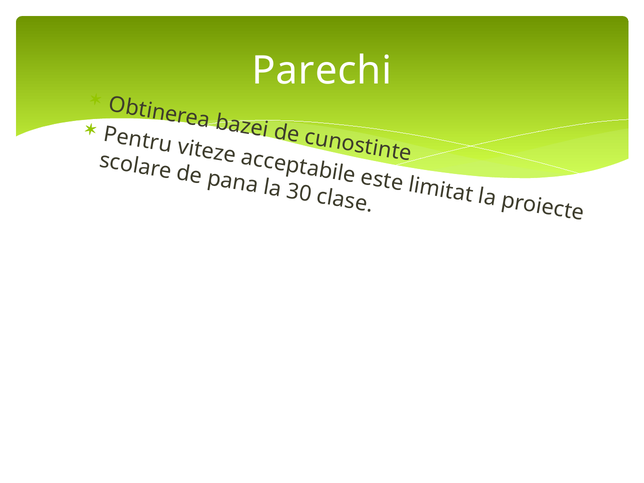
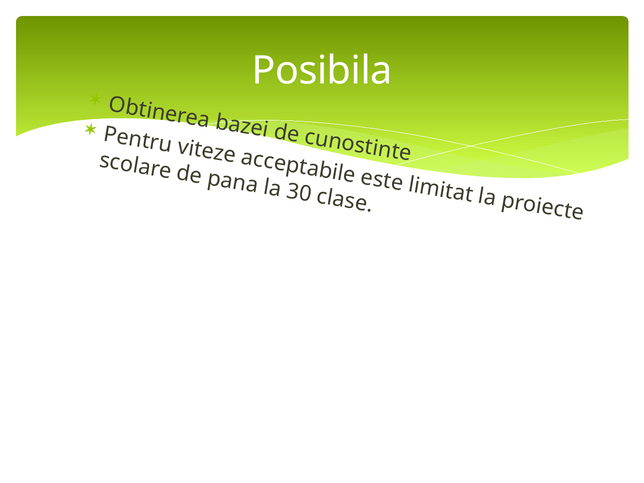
Parechi: Parechi -> Posibila
